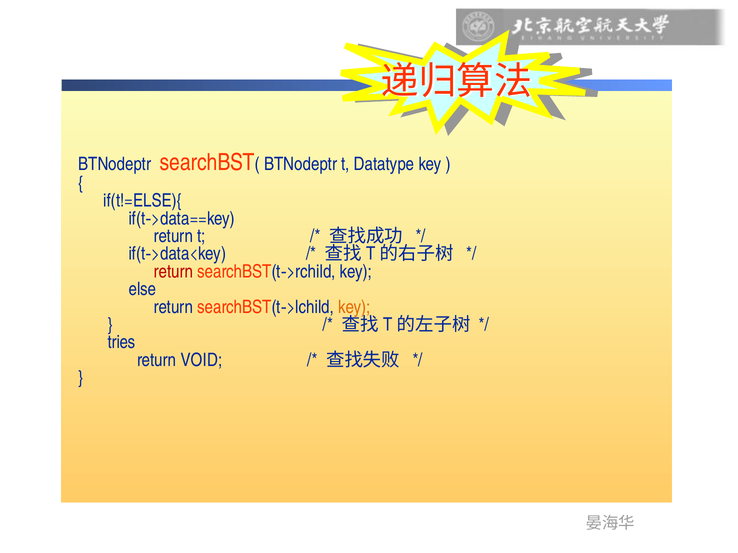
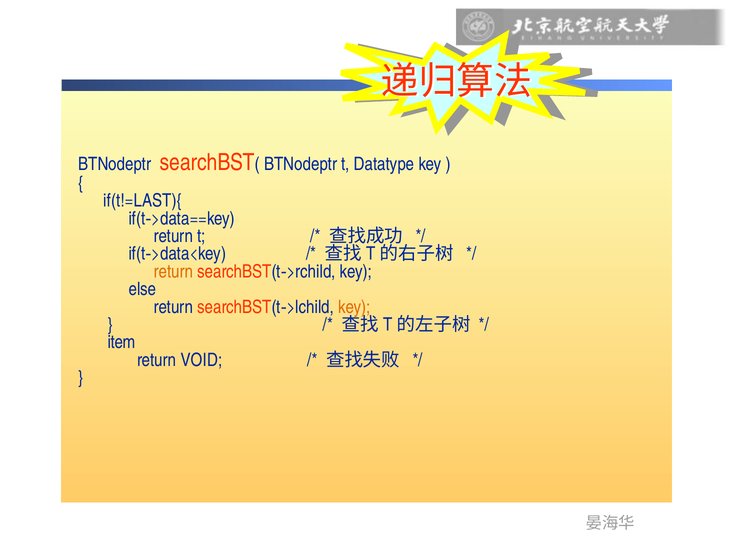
if(t!=ELSE){: if(t!=ELSE){ -> if(t!=LAST){
return at (173, 272) colour: red -> orange
tries: tries -> item
